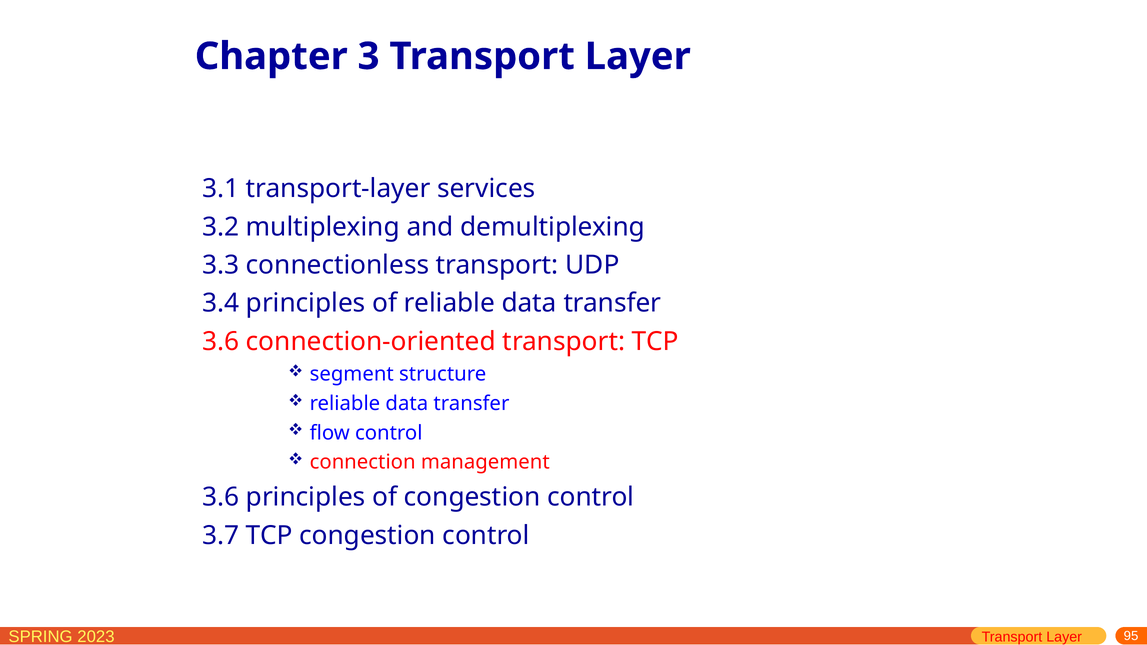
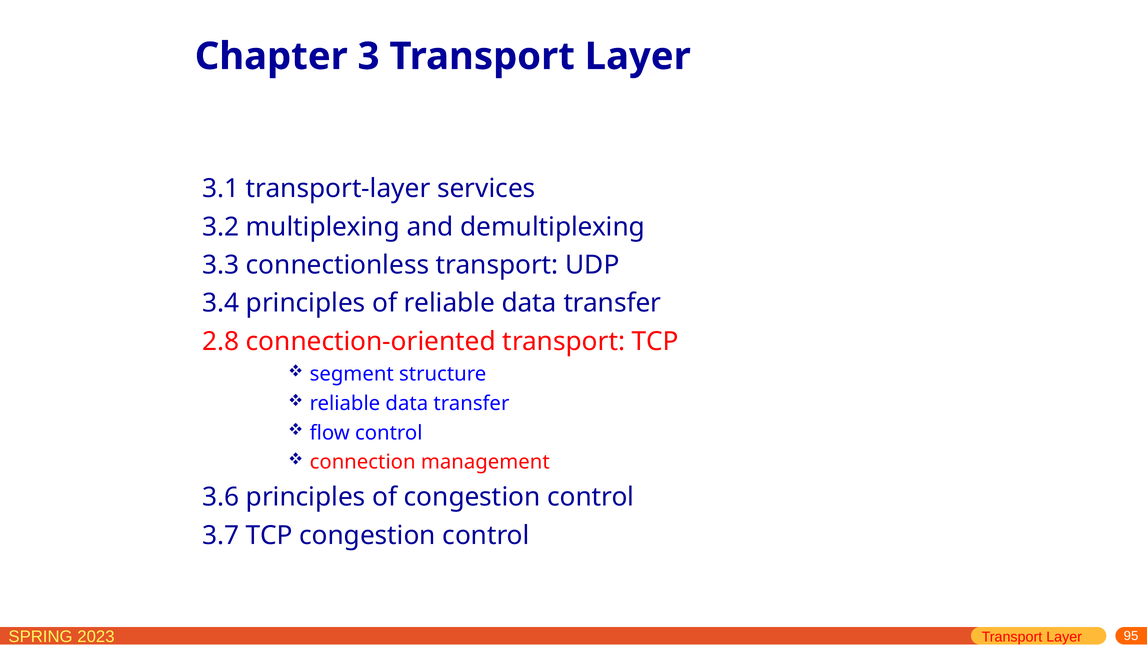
3.6 at (221, 342): 3.6 -> 2.8
